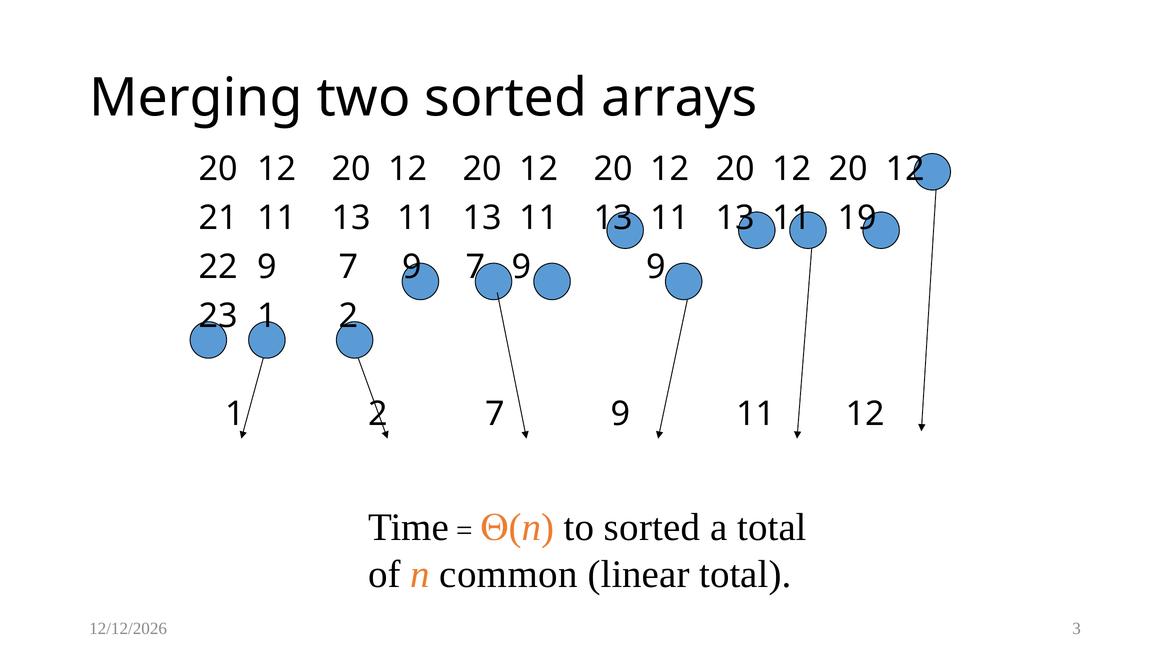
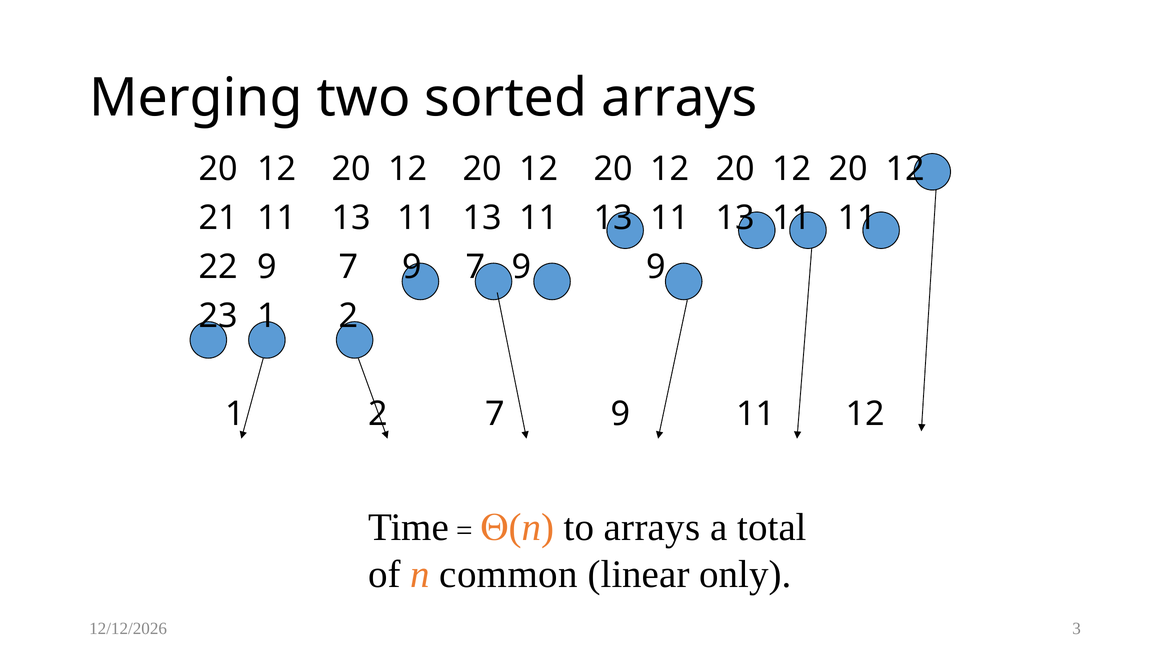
11 19: 19 -> 11
to sorted: sorted -> arrays
linear total: total -> only
